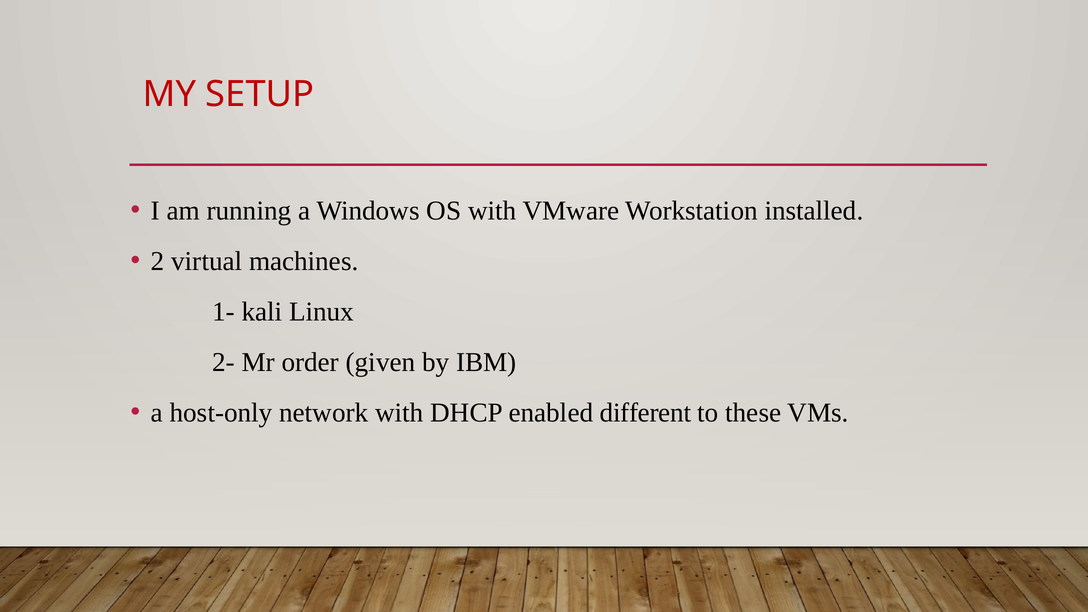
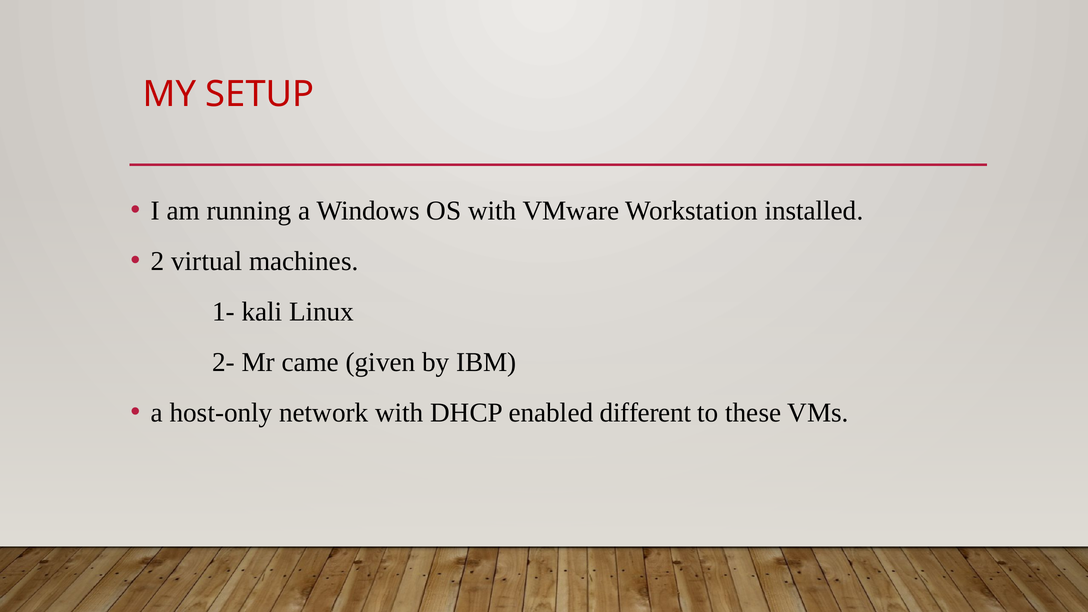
order: order -> came
